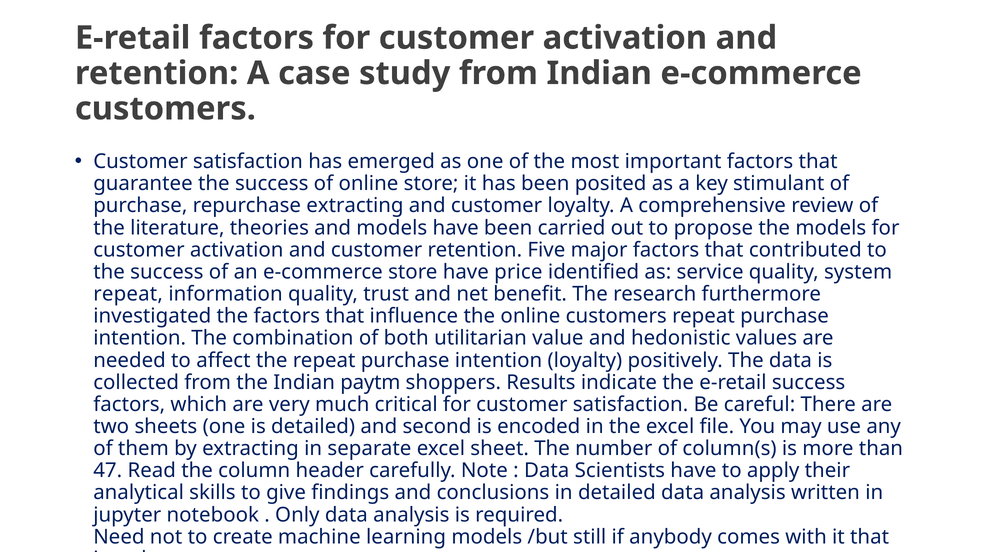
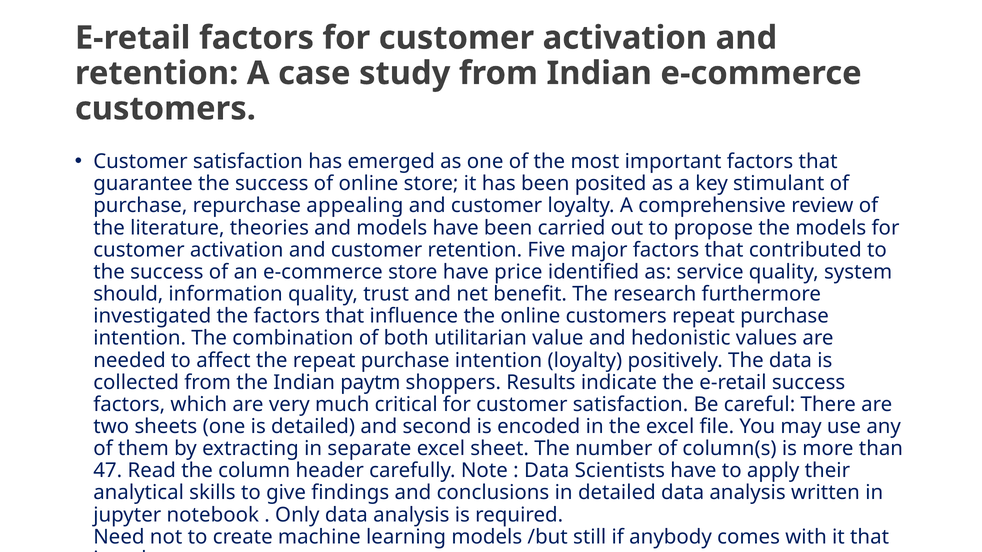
repurchase extracting: extracting -> appealing
repeat at (128, 294): repeat -> should
